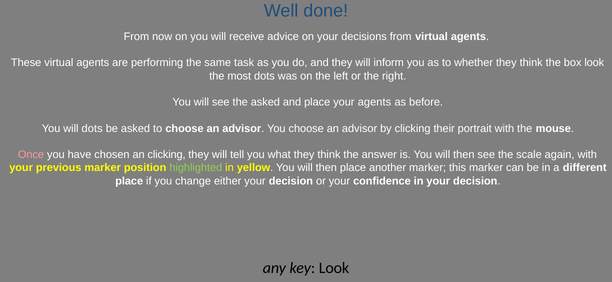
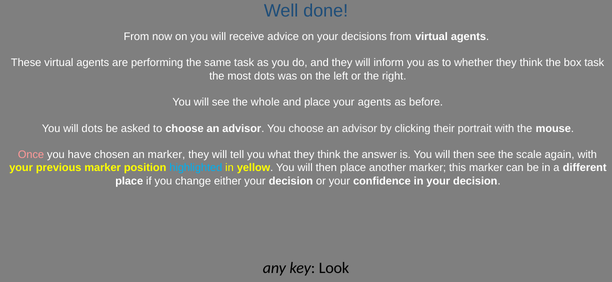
box look: look -> task
the asked: asked -> whole
an clicking: clicking -> marker
highlighted colour: light green -> light blue
